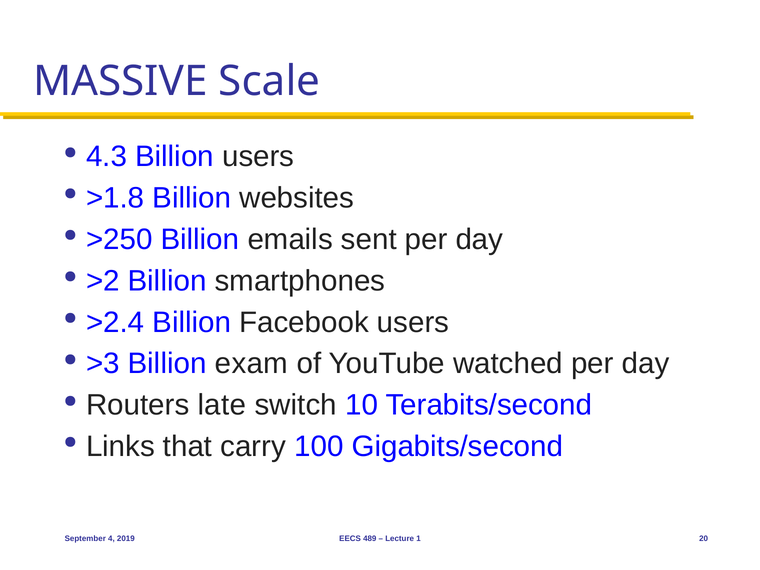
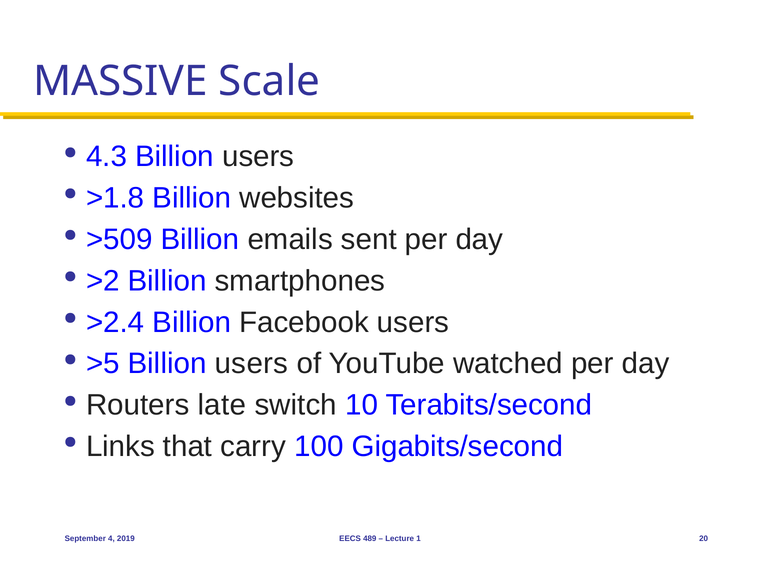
>250: >250 -> >509
>3: >3 -> >5
exam at (251, 364): exam -> users
